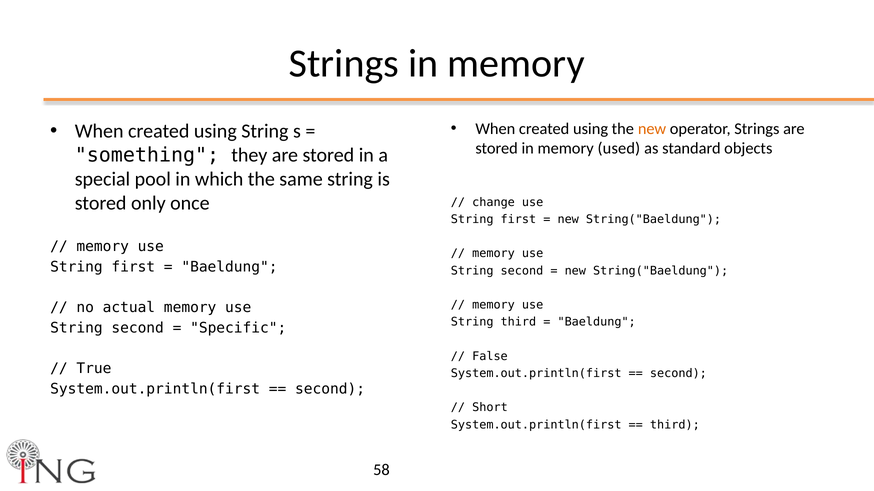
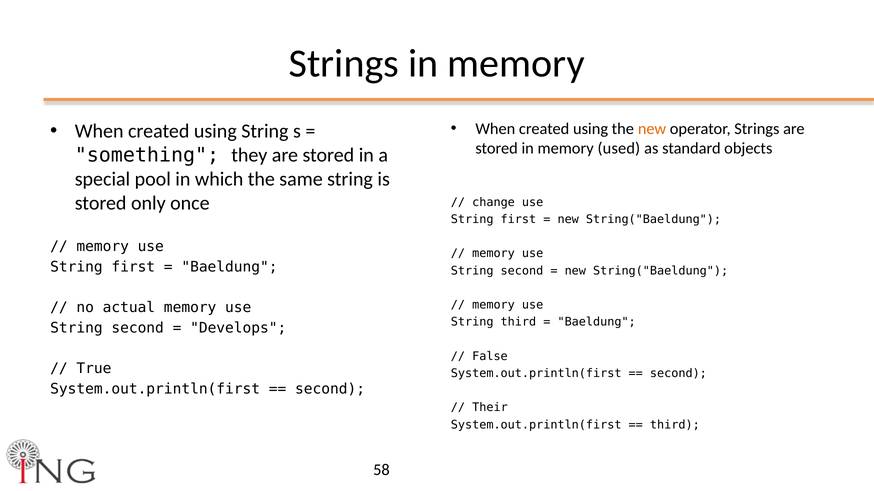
Specific: Specific -> Develops
Short: Short -> Their
